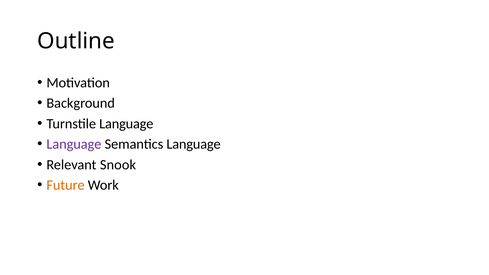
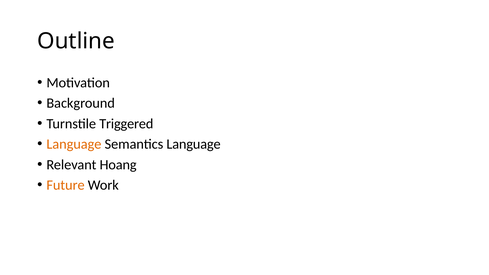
Turnstile Language: Language -> Triggered
Language at (74, 144) colour: purple -> orange
Snook: Snook -> Hoang
